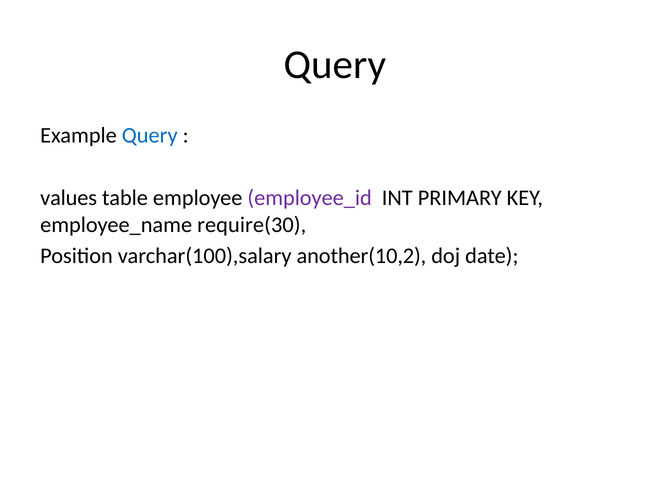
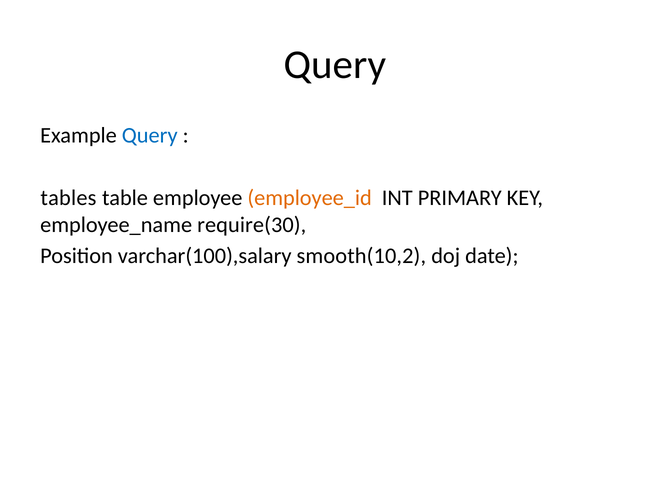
values: values -> tables
employee_id colour: purple -> orange
another(10,2: another(10,2 -> smooth(10,2
